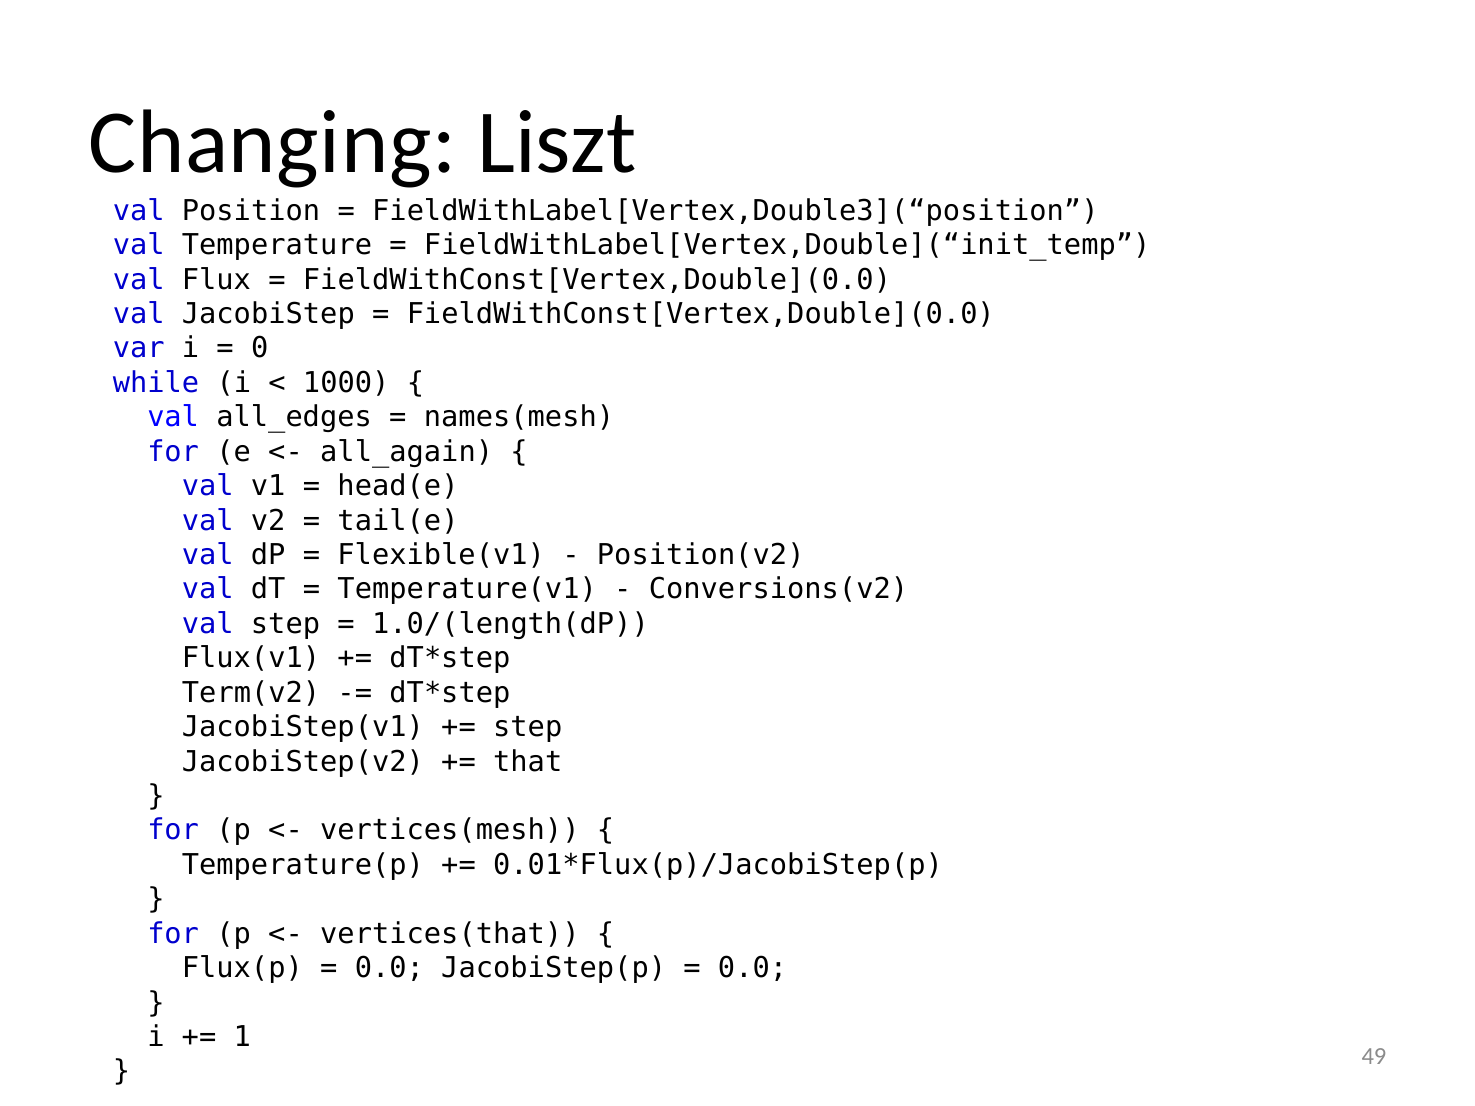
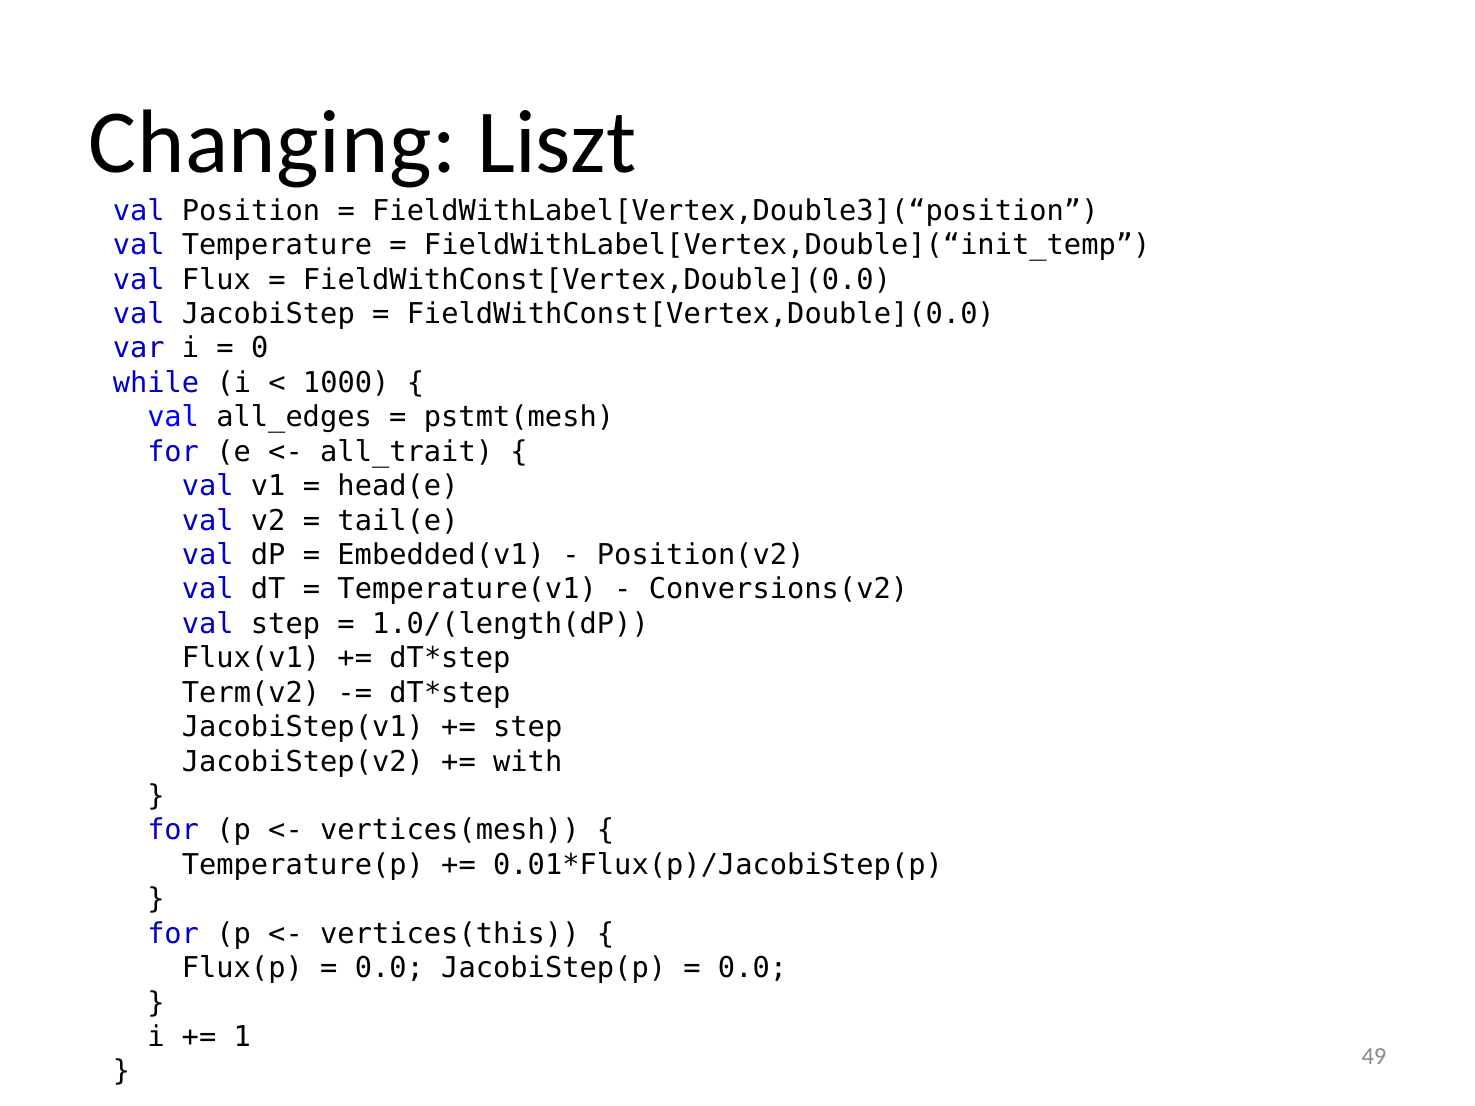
names(mesh: names(mesh -> pstmt(mesh
all_again: all_again -> all_trait
Flexible(v1: Flexible(v1 -> Embedded(v1
that: that -> with
vertices(that: vertices(that -> vertices(this
